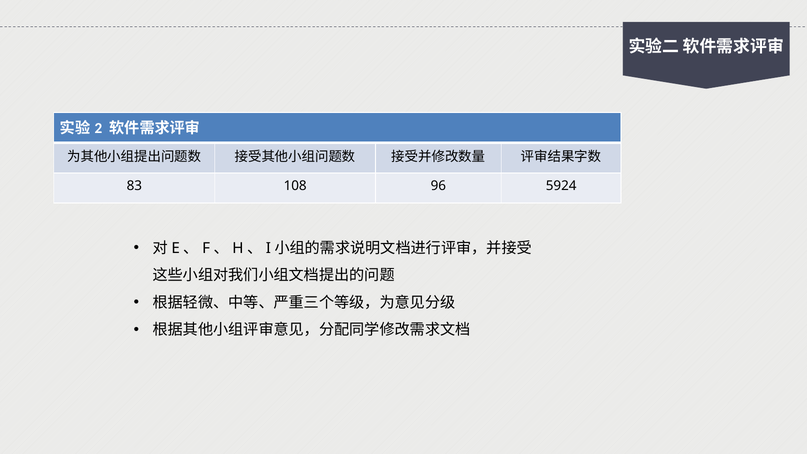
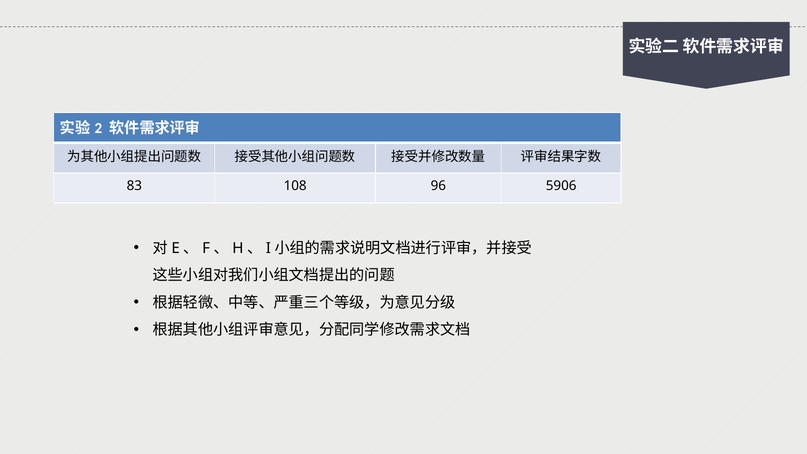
5924: 5924 -> 5906
